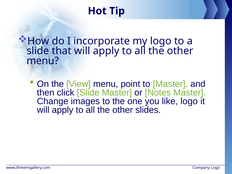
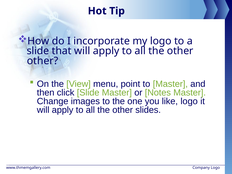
menu at (43, 61): menu -> other
